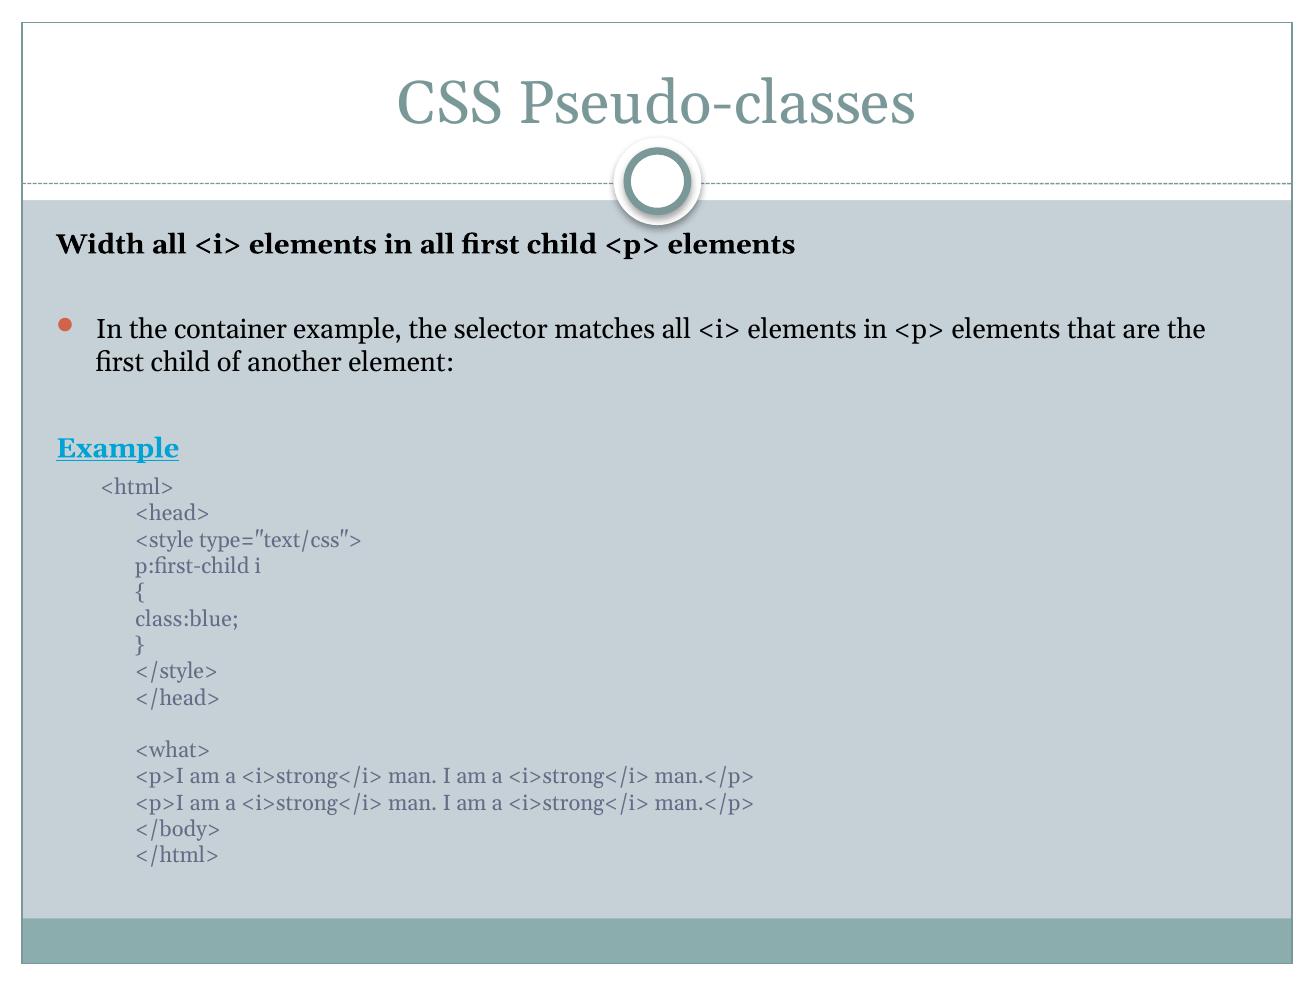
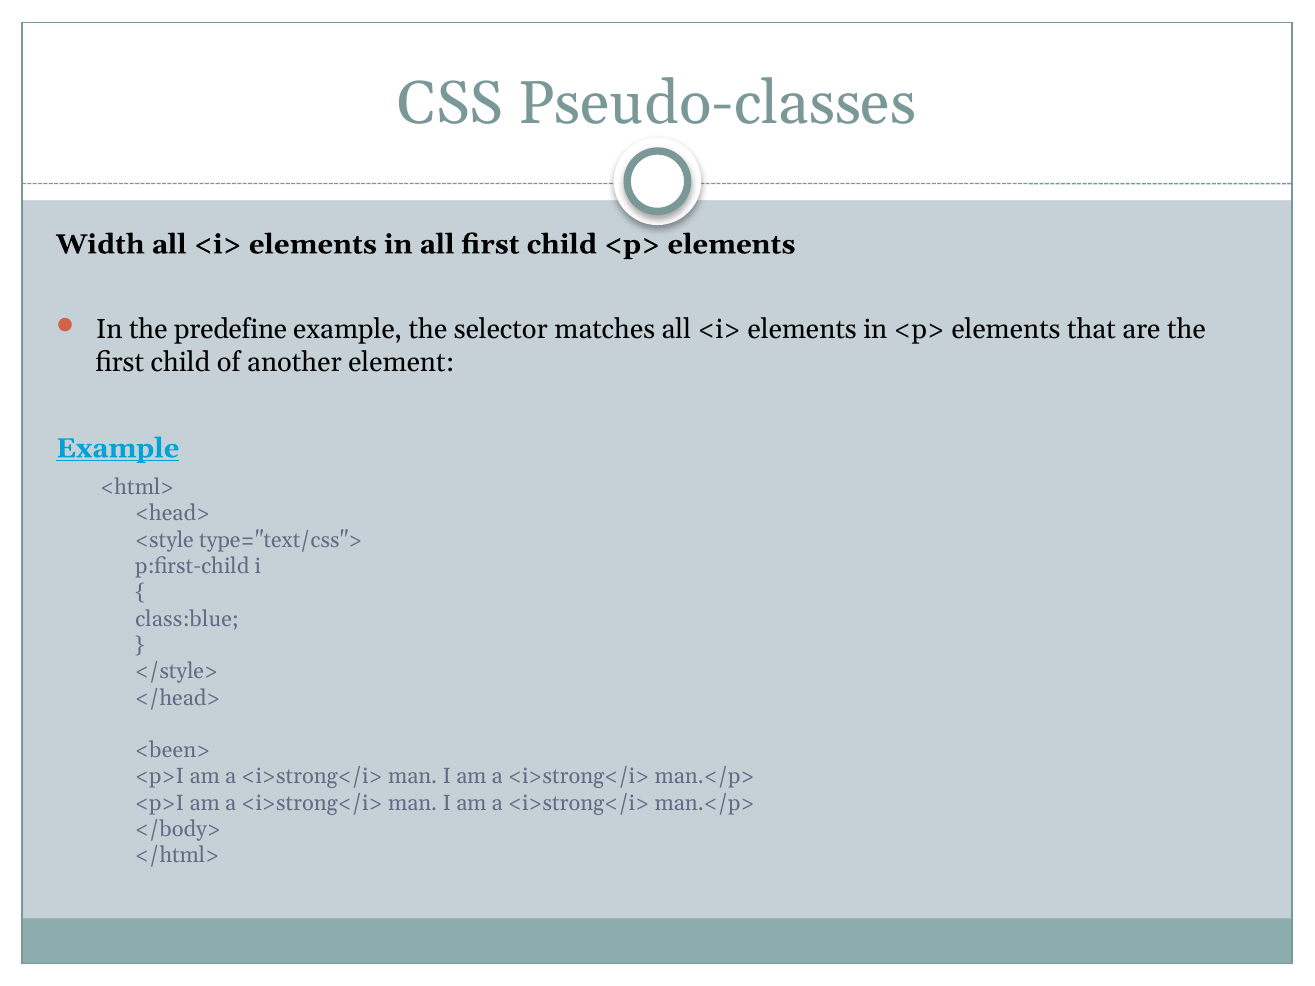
container: container -> predefine
<what>: <what> -> <been>
